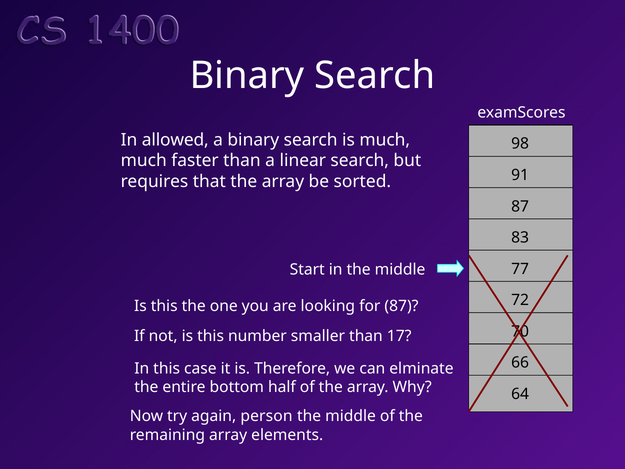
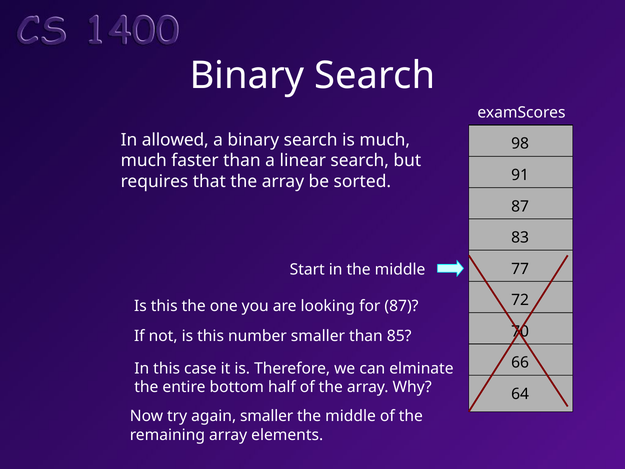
17: 17 -> 85
again person: person -> smaller
